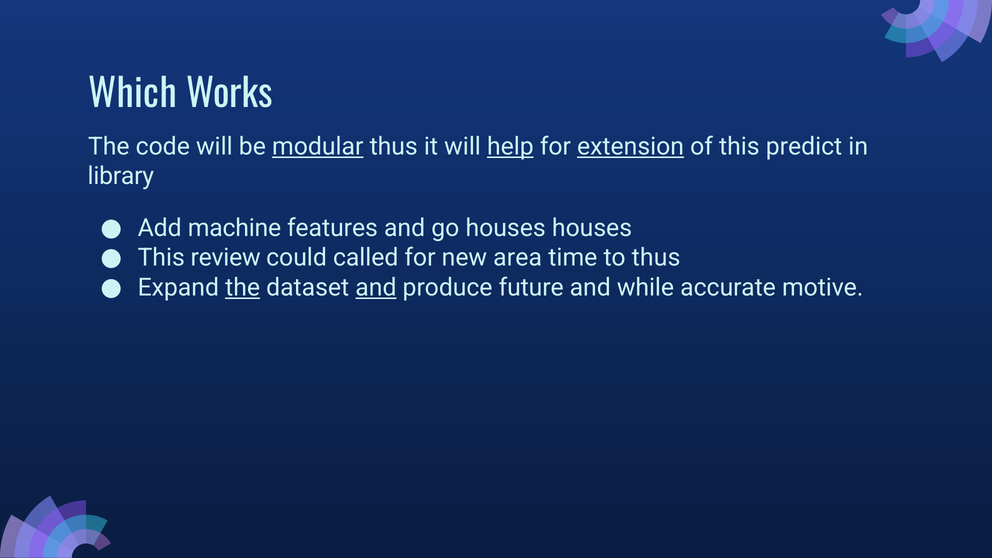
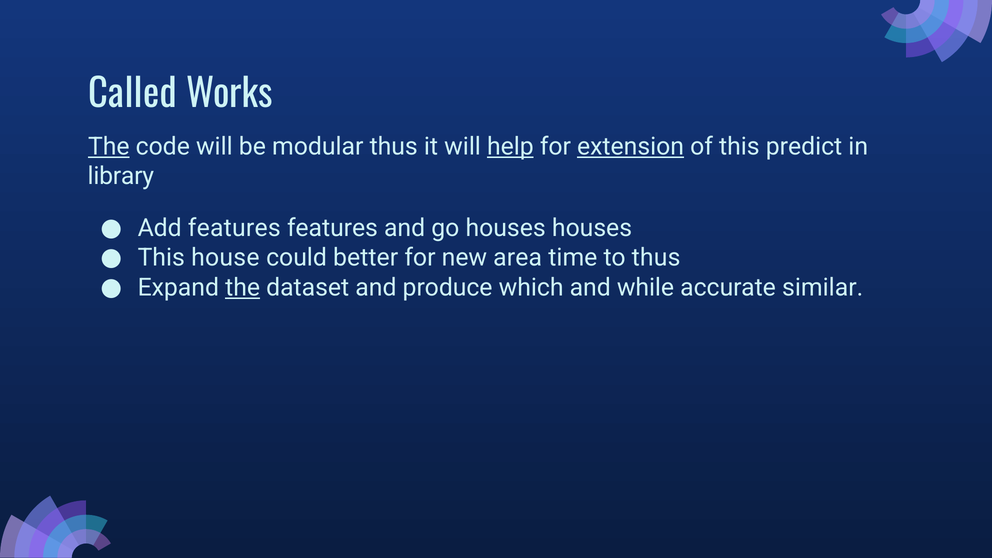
Which: Which -> Called
The at (109, 146) underline: none -> present
modular underline: present -> none
Add machine: machine -> features
review: review -> house
called: called -> better
and at (376, 287) underline: present -> none
future: future -> which
motive: motive -> similar
